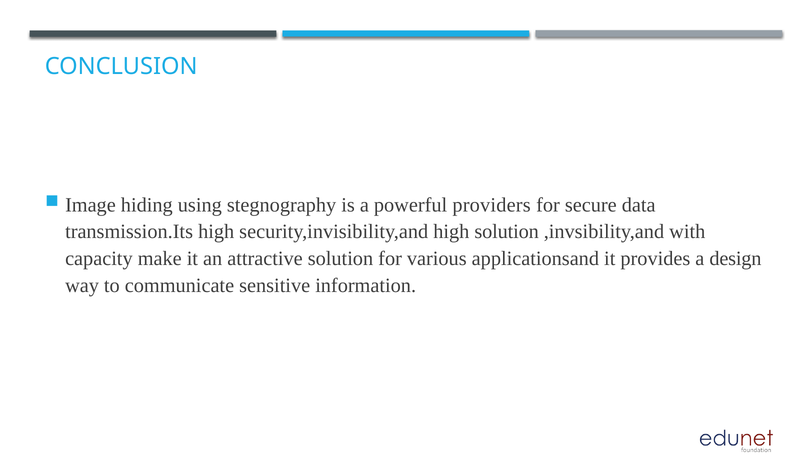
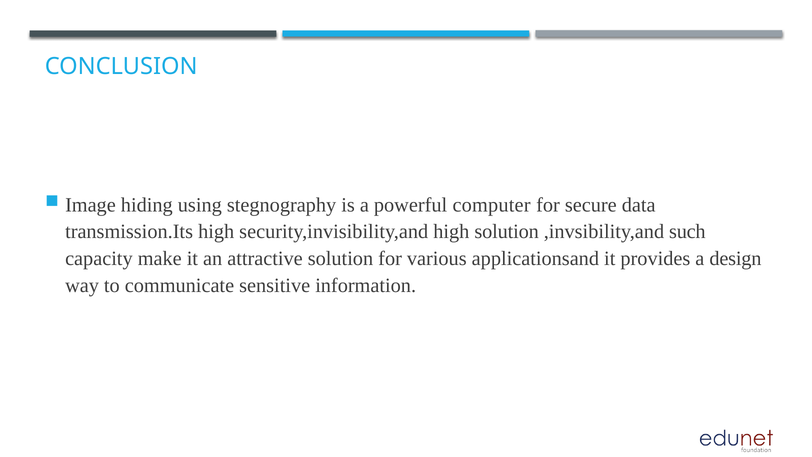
providers: providers -> computer
with: with -> such
